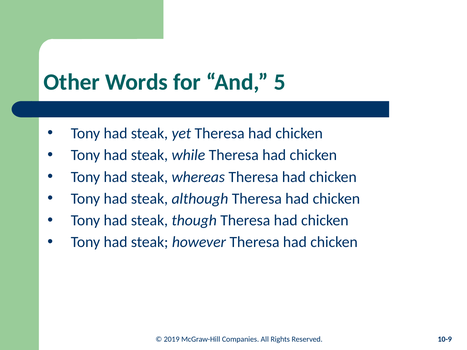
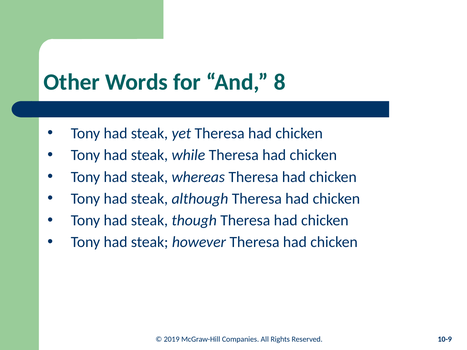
5: 5 -> 8
